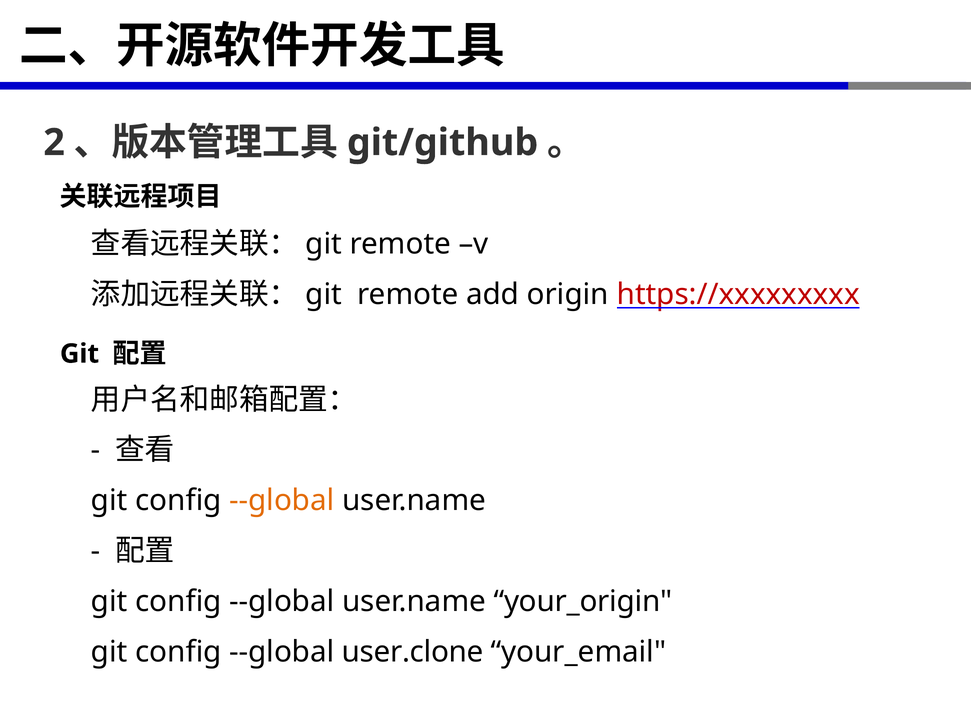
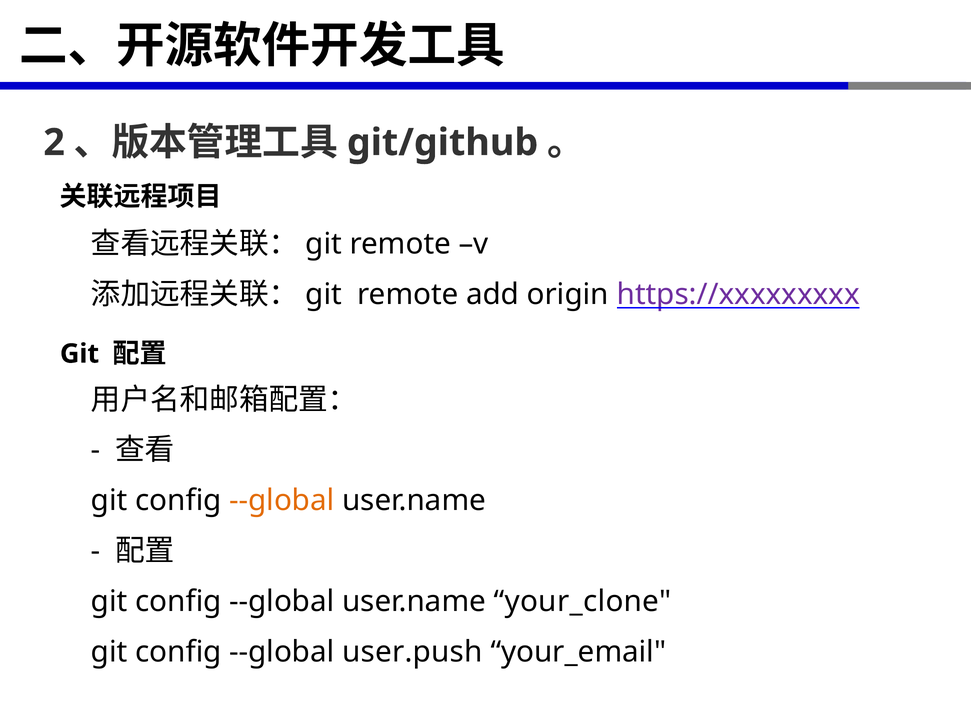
https://xxxxxxxxx colour: red -> purple
your_origin: your_origin -> your_clone
user.clone: user.clone -> user.push
